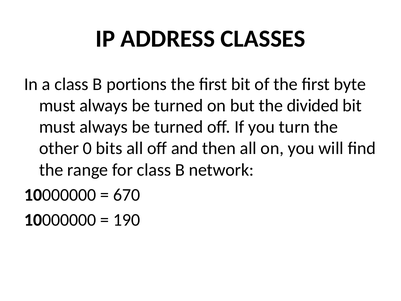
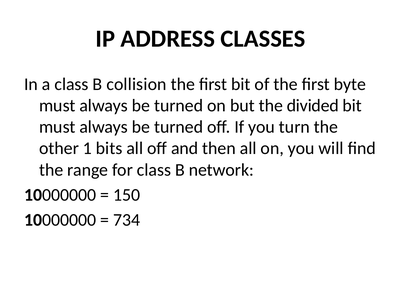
portions: portions -> collision
0: 0 -> 1
670: 670 -> 150
190: 190 -> 734
